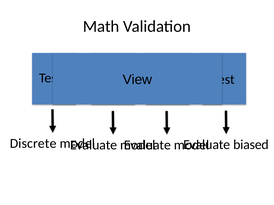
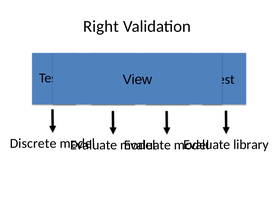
Math: Math -> Right
biased: biased -> library
